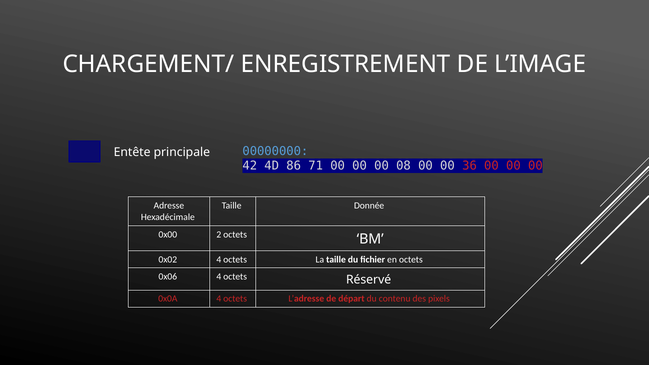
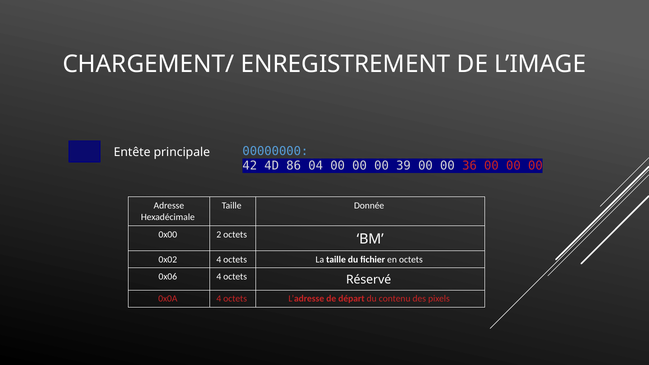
71: 71 -> 04
08: 08 -> 39
